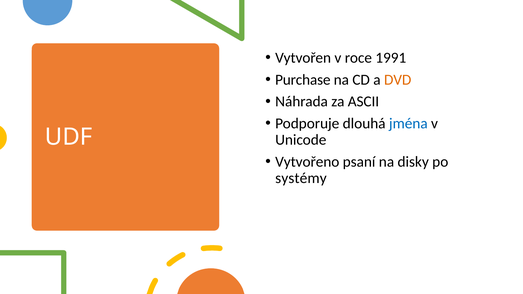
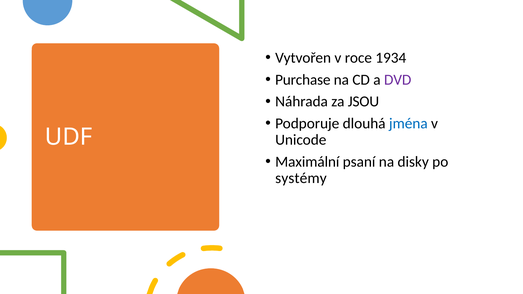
1991: 1991 -> 1934
DVD colour: orange -> purple
ASCII: ASCII -> JSOU
Vytvořeno: Vytvořeno -> Maximální
